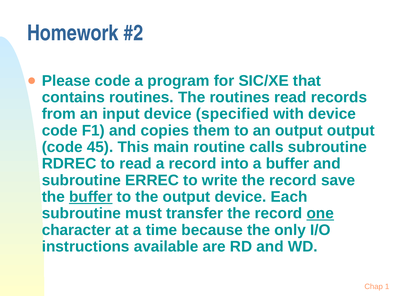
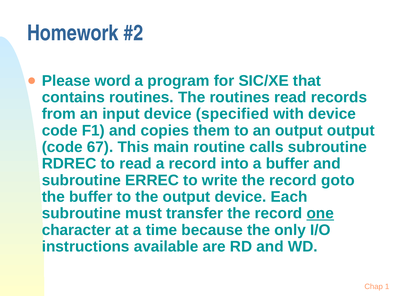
Please code: code -> word
45: 45 -> 67
save: save -> goto
buffer at (91, 197) underline: present -> none
